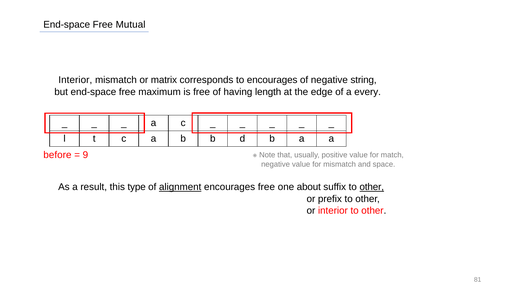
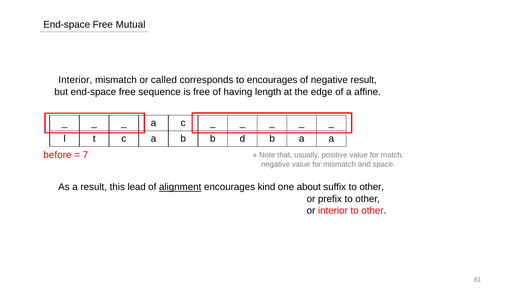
matrix: matrix -> called
negative string: string -> result
maximum: maximum -> sequence
every: every -> affine
9: 9 -> 7
type: type -> lead
encourages free: free -> kind
other at (372, 187) underline: present -> none
